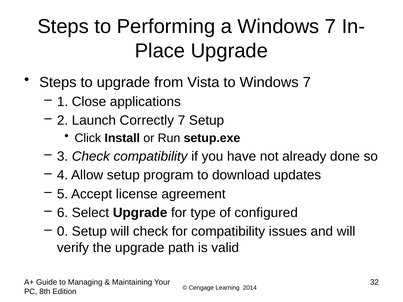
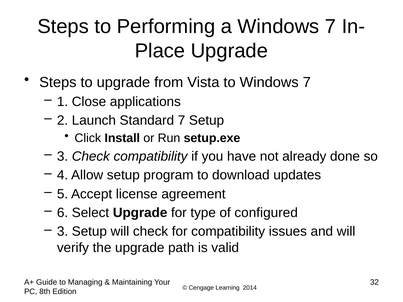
Correctly: Correctly -> Standard
0 at (63, 232): 0 -> 3
